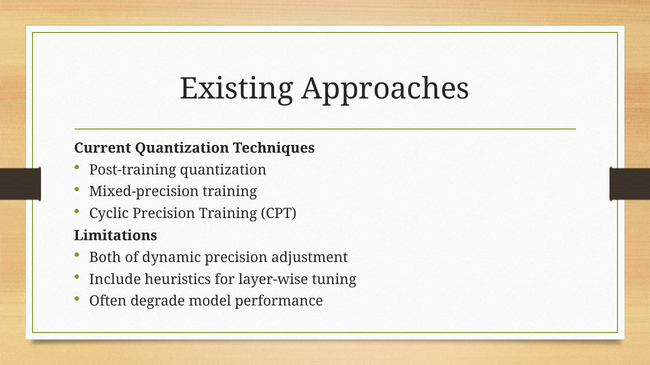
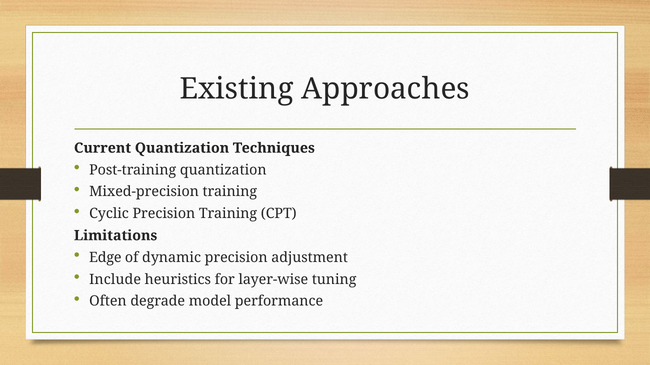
Both: Both -> Edge
